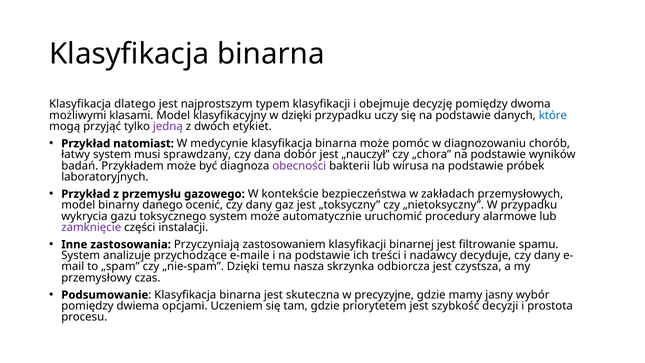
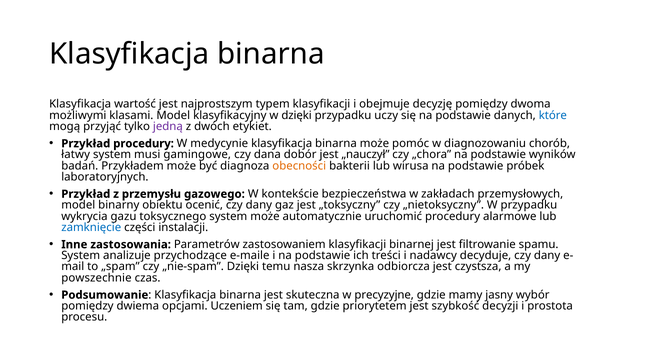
dlatego: dlatego -> wartość
Przykład natomiast: natomiast -> procedury
sprawdzany: sprawdzany -> gamingowe
obecności colour: purple -> orange
danego: danego -> obiektu
zamknięcie colour: purple -> blue
Przyczyniają: Przyczyniają -> Parametrów
przemysłowy: przemysłowy -> powszechnie
